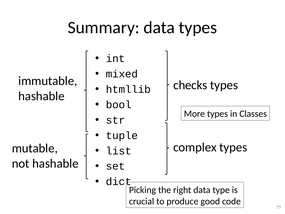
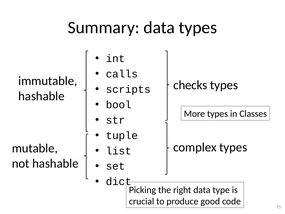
mixed: mixed -> calls
htmllib: htmllib -> scripts
